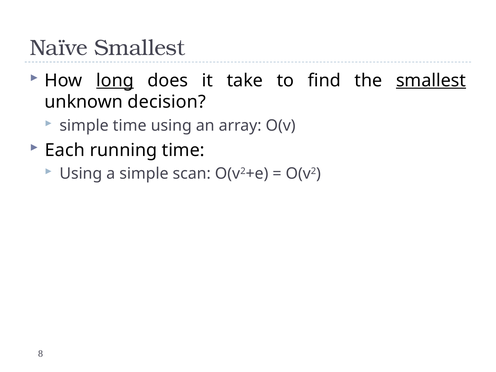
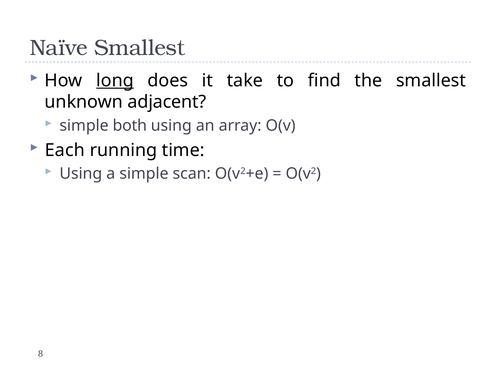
smallest at (431, 81) underline: present -> none
decision: decision -> adjacent
simple time: time -> both
